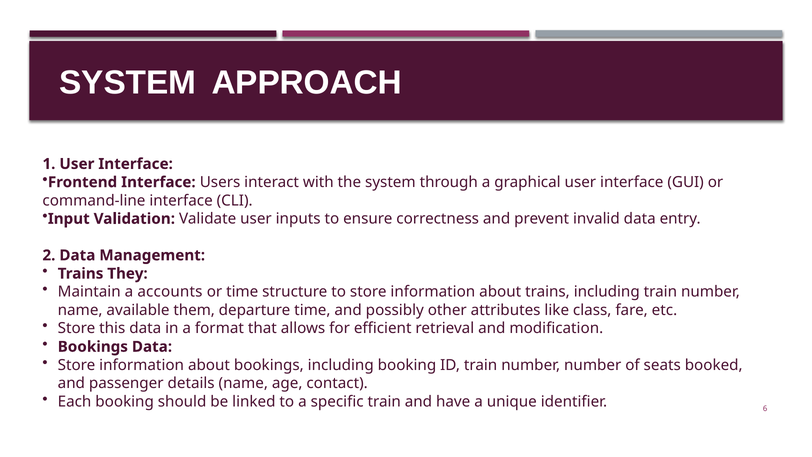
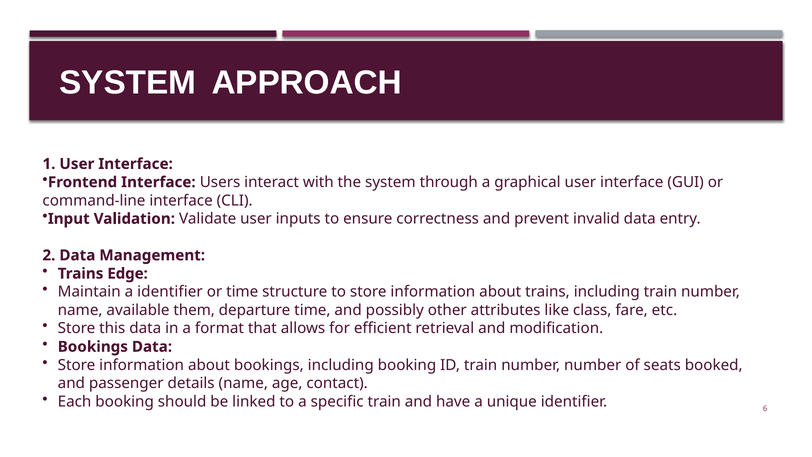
They: They -> Edge
a accounts: accounts -> identifier
